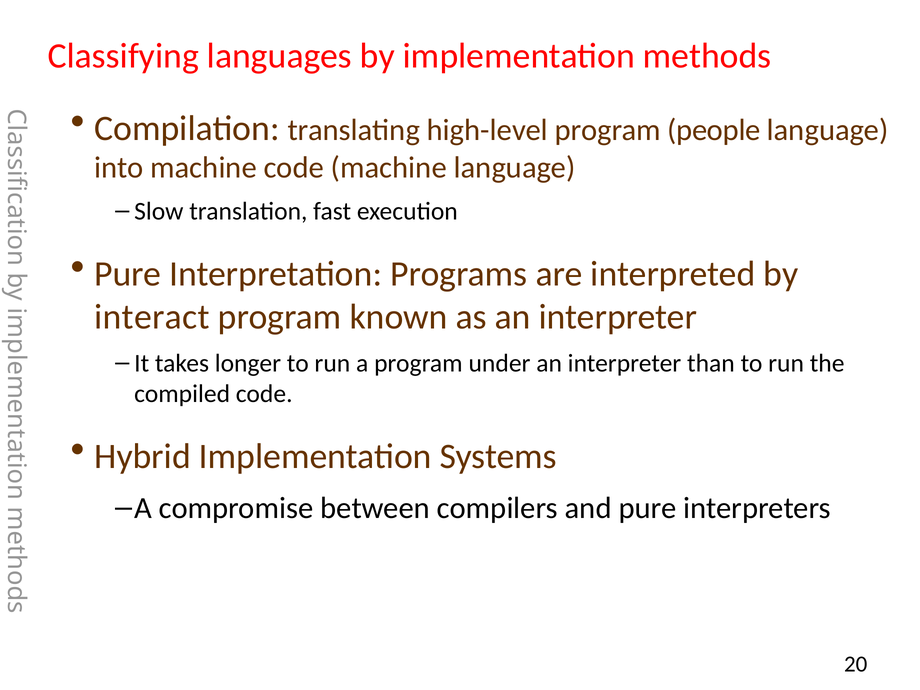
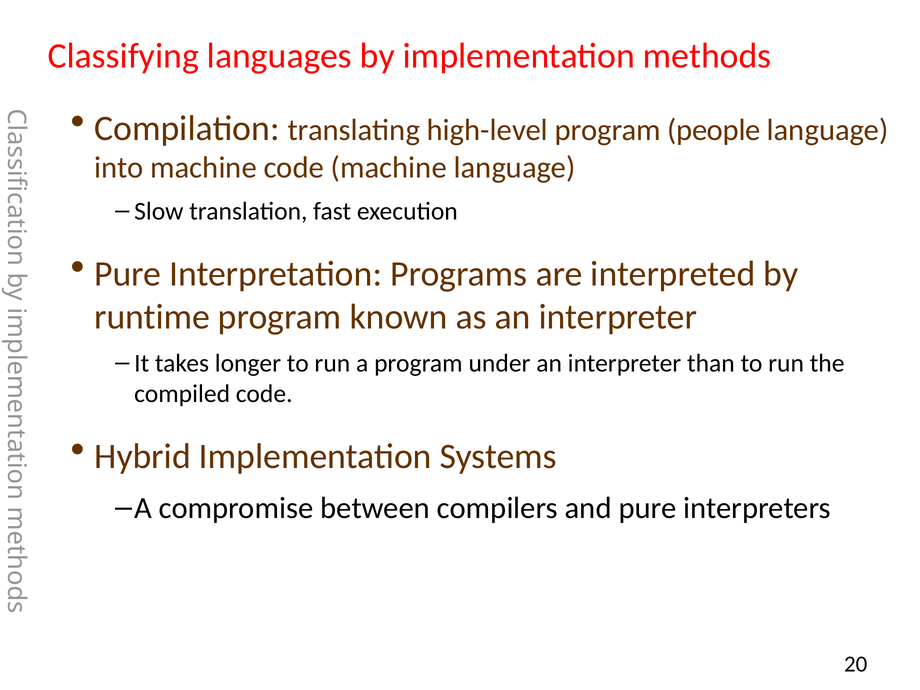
interact: interact -> runtime
